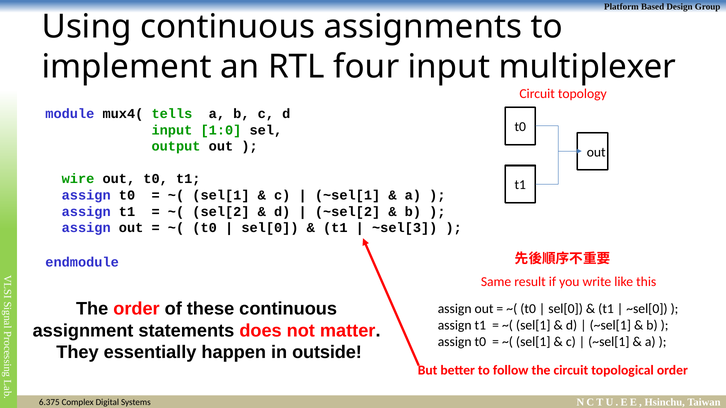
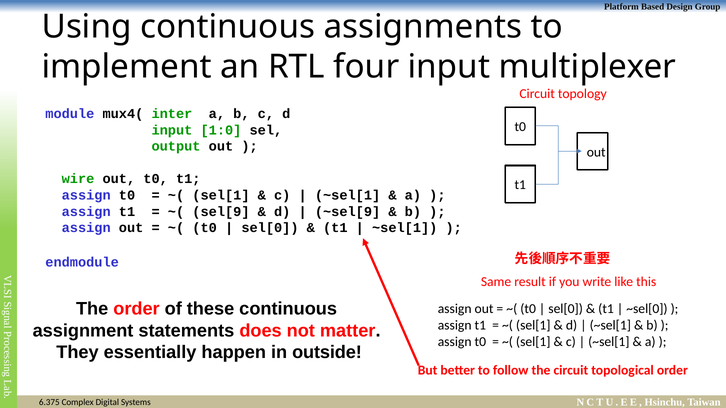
tells: tells -> inter
sel[2: sel[2 -> sel[9
~sel[2: ~sel[2 -> ~sel[9
~sel[3 at (405, 228): ~sel[3 -> ~sel[1
